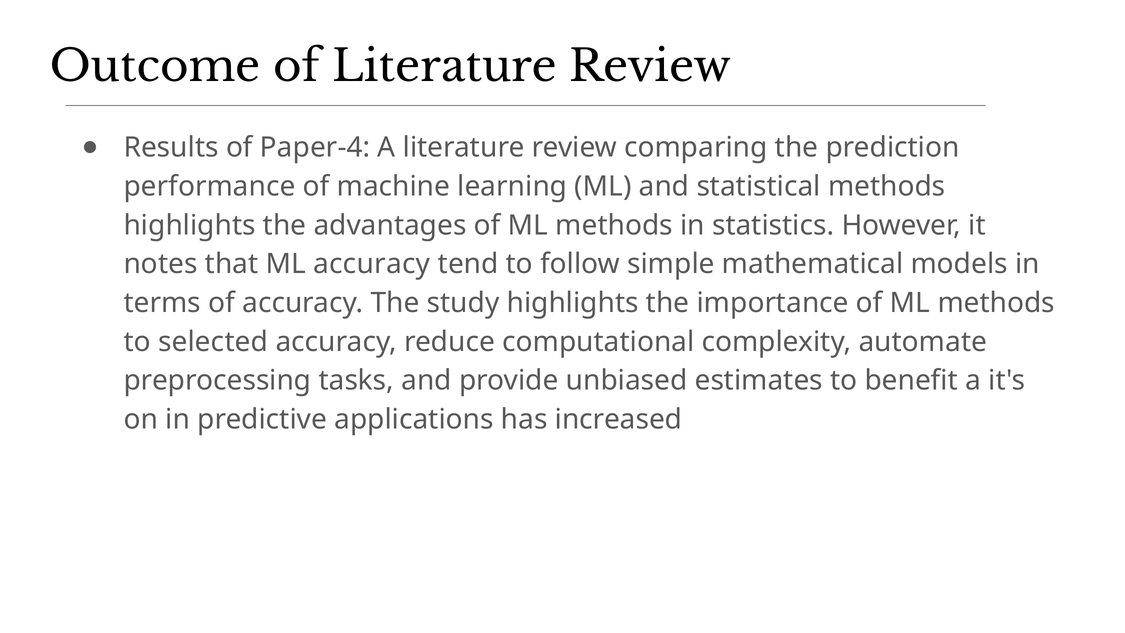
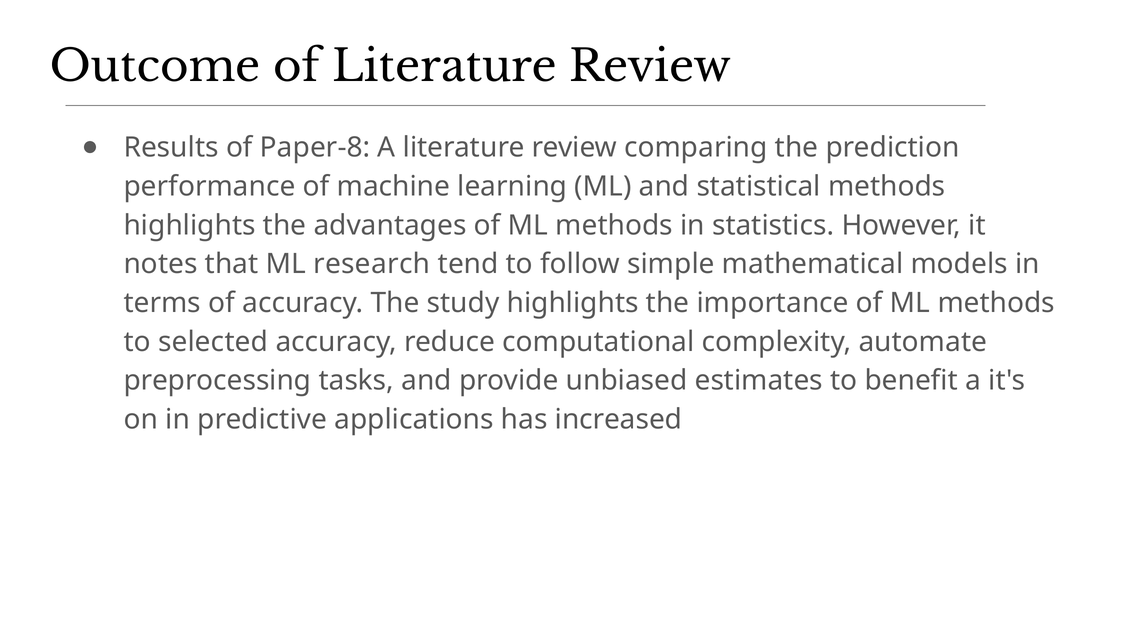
Paper-4: Paper-4 -> Paper-8
ML accuracy: accuracy -> research
